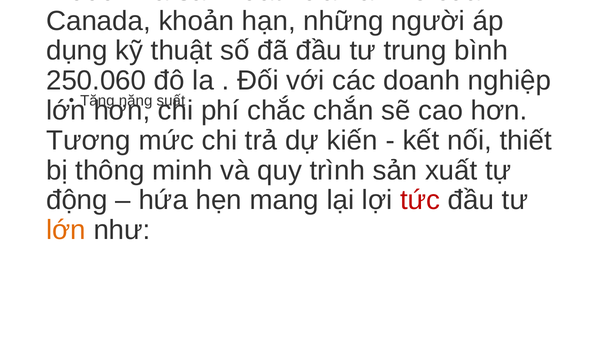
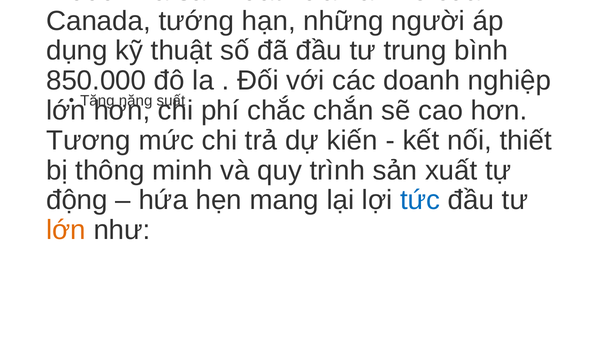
Canada khoản: khoản -> tướng
250.060: 250.060 -> 850.000
tức colour: red -> blue
